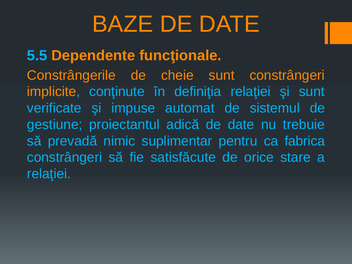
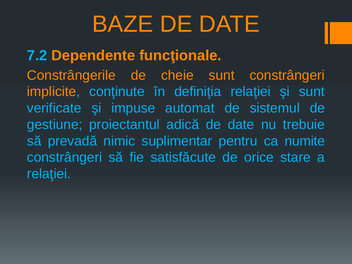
5.5: 5.5 -> 7.2
fabrica: fabrica -> numite
